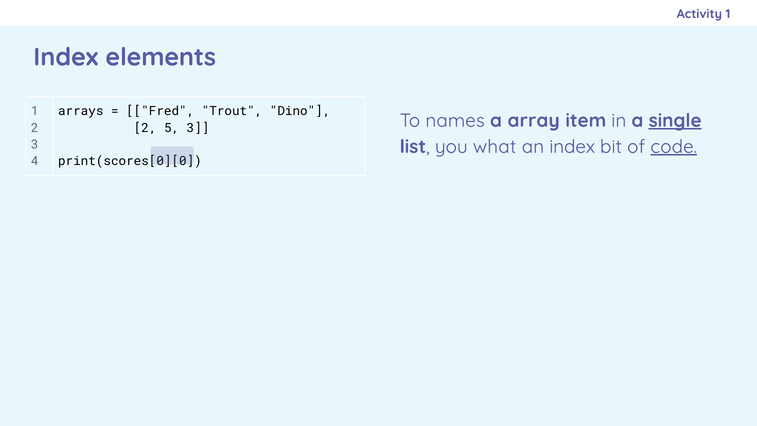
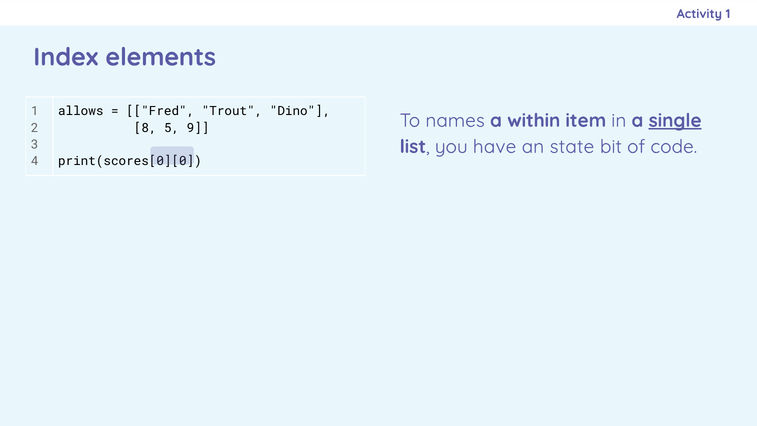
arrays: arrays -> allows
array: array -> within
2 at (145, 128): 2 -> 8
5 3: 3 -> 9
what: what -> have
an index: index -> state
code underline: present -> none
